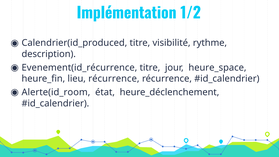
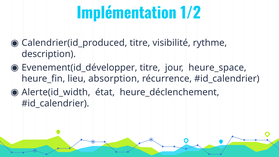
Evenement(id_récurrence: Evenement(id_récurrence -> Evenement(id_développer
lieu récurrence: récurrence -> absorption
Alerte(id_room: Alerte(id_room -> Alerte(id_width
